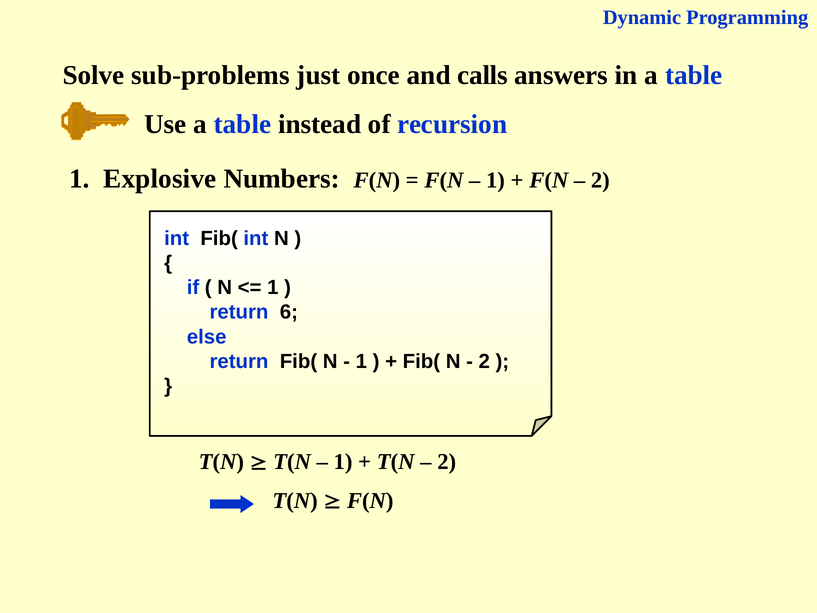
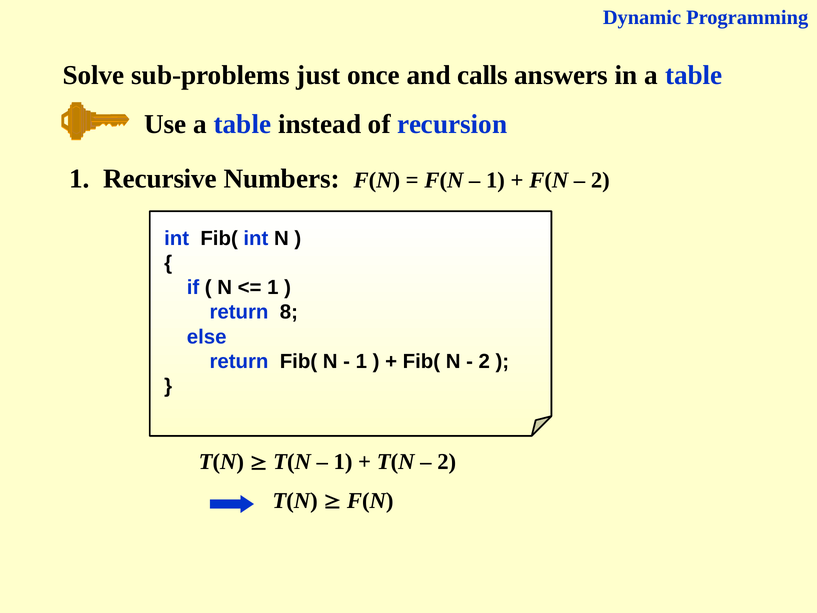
Explosive: Explosive -> Recursive
6: 6 -> 8
